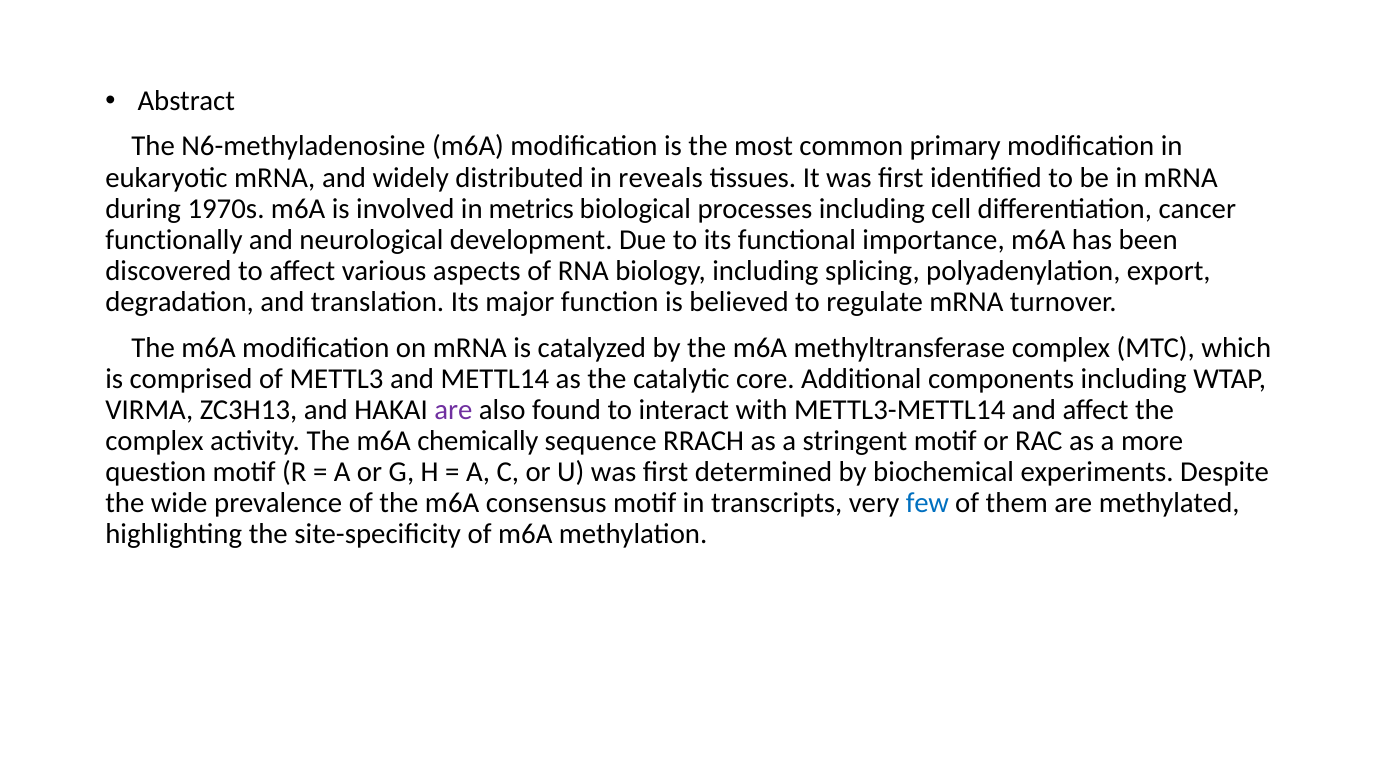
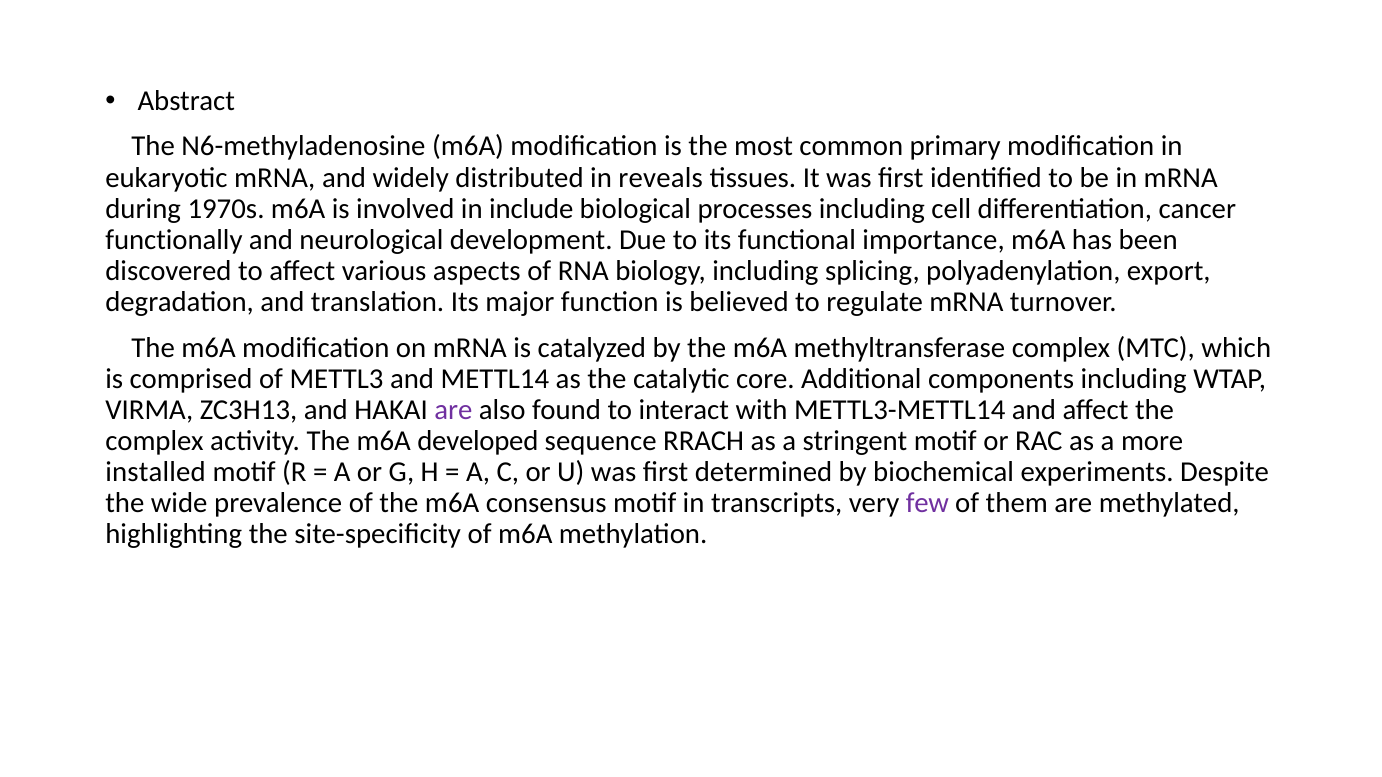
metrics: metrics -> include
chemically: chemically -> developed
question: question -> installed
few colour: blue -> purple
